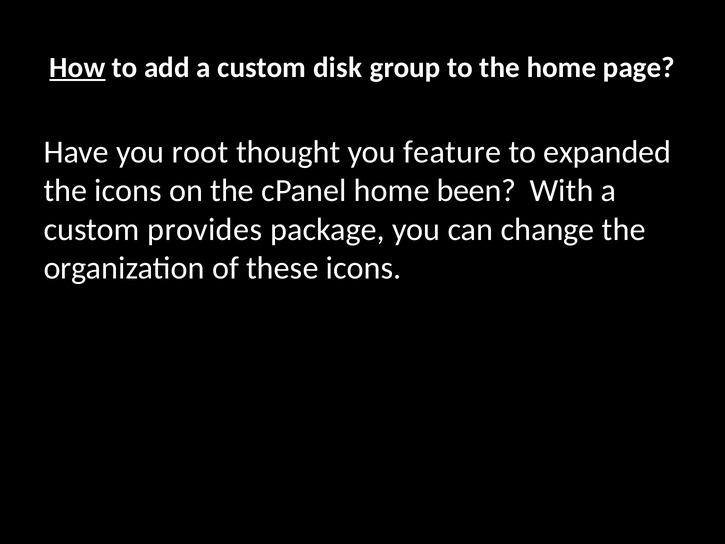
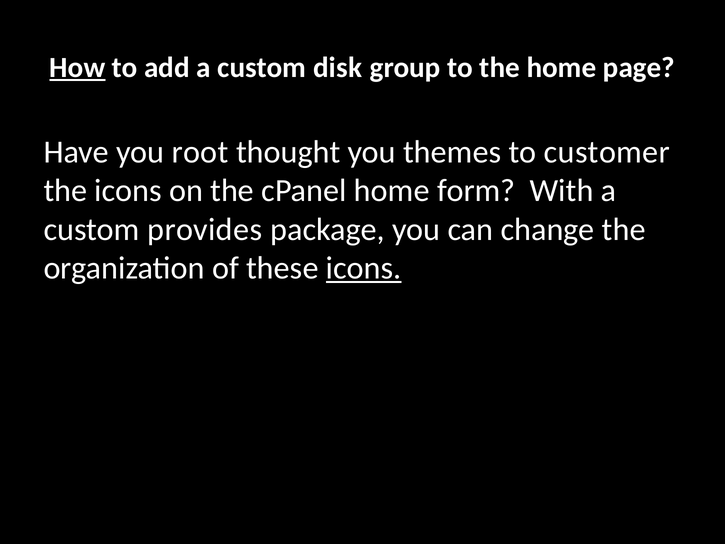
feature: feature -> themes
expanded: expanded -> customer
been: been -> form
icons at (364, 268) underline: none -> present
